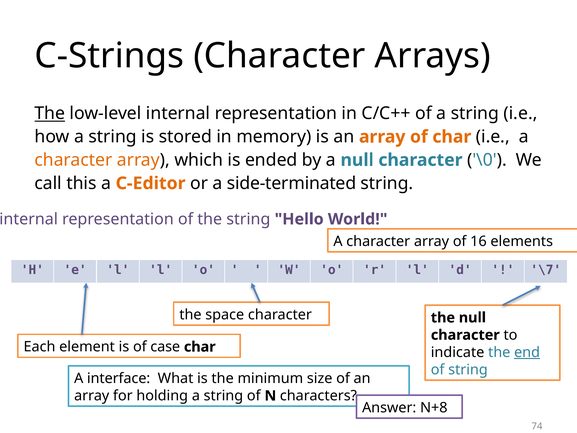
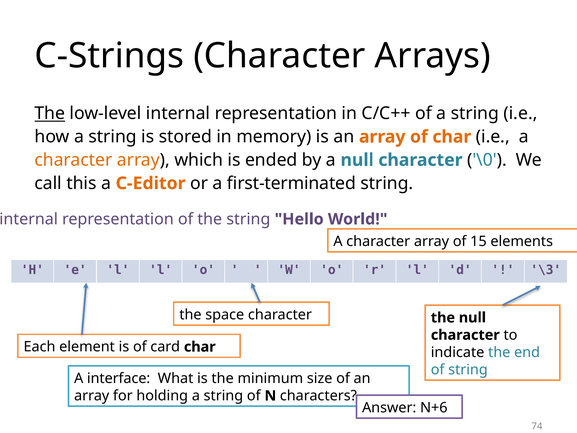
side-terminated: side-terminated -> first-terminated
16: 16 -> 15
\7: \7 -> \3
case: case -> card
end underline: present -> none
N+8: N+8 -> N+6
